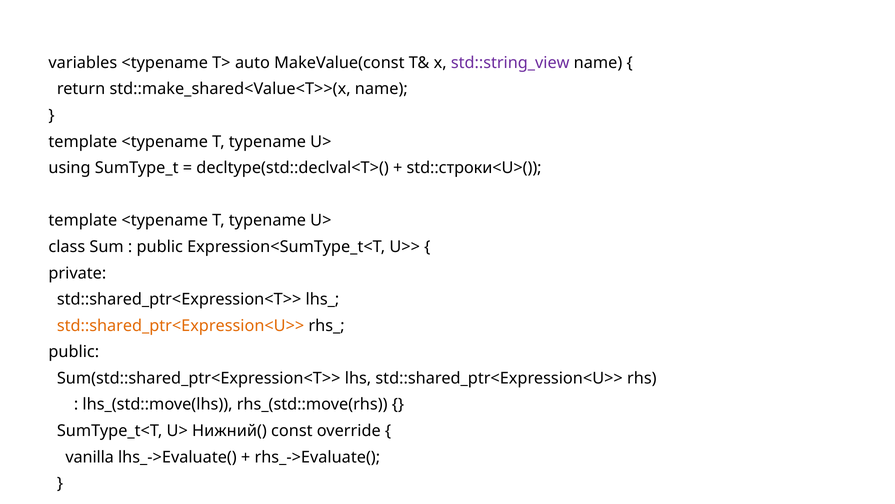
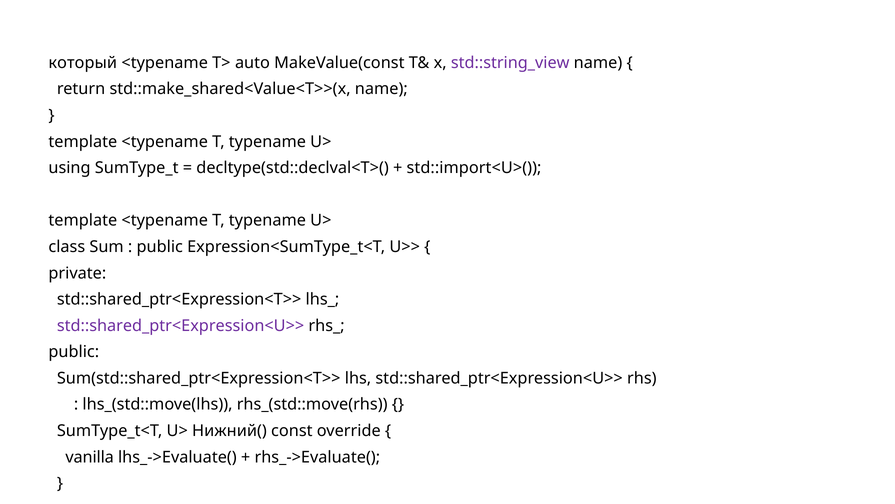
variables: variables -> который
std::строки<U>(: std::строки<U>( -> std::import<U>(
std::shared_ptr<Expression<U>> at (181, 325) colour: orange -> purple
